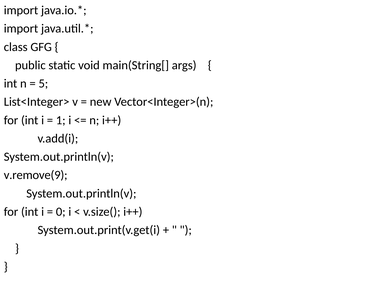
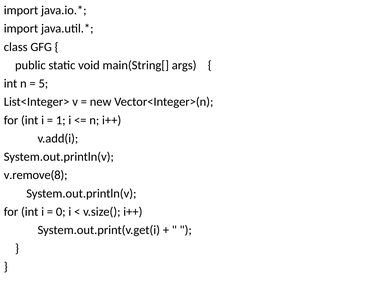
v.remove(9: v.remove(9 -> v.remove(8
